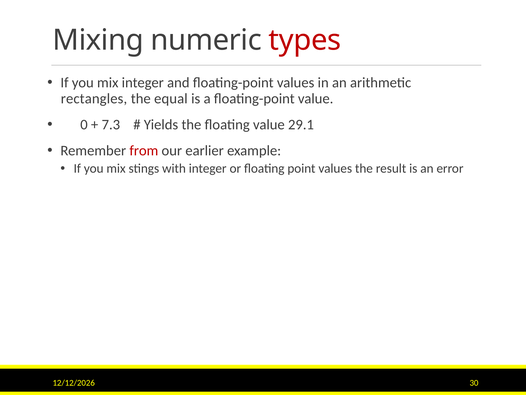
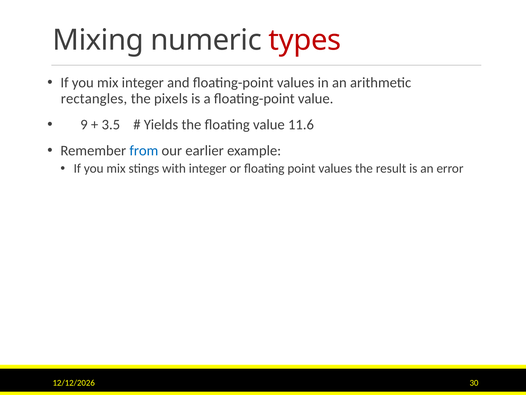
equal: equal -> pixels
0: 0 -> 9
7.3: 7.3 -> 3.5
29.1: 29.1 -> 11.6
from colour: red -> blue
